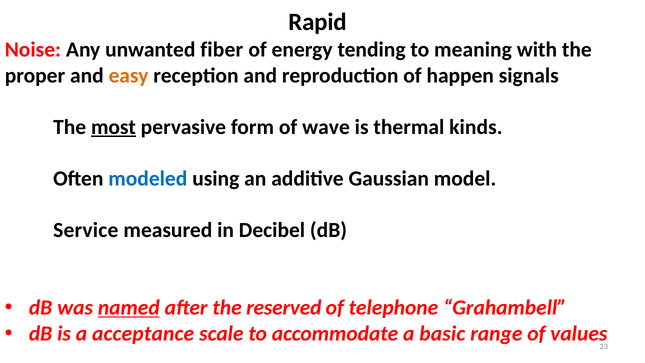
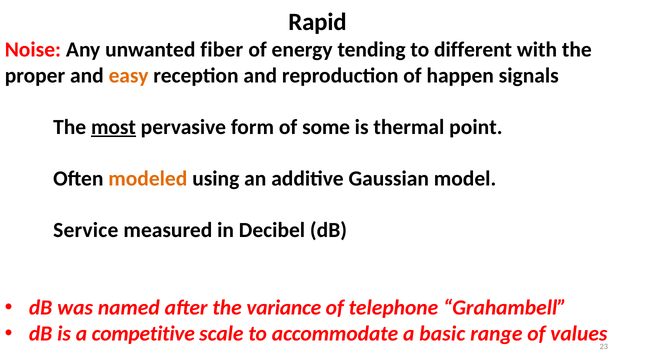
meaning: meaning -> different
wave: wave -> some
kinds: kinds -> point
modeled colour: blue -> orange
named underline: present -> none
reserved: reserved -> variance
acceptance: acceptance -> competitive
